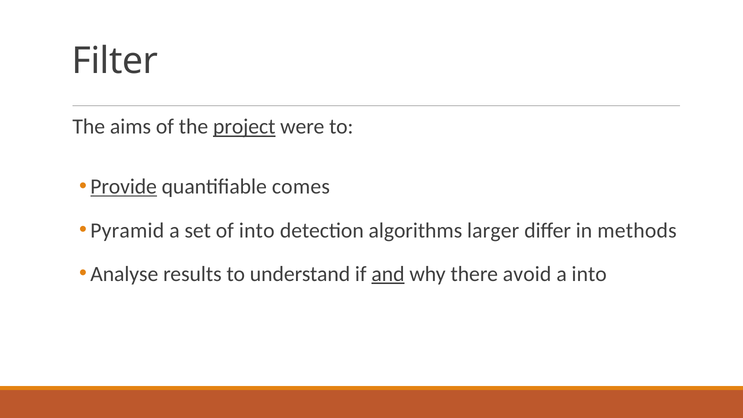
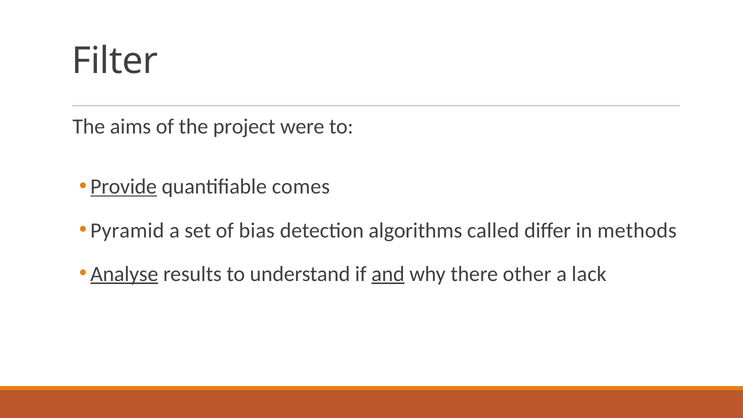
project underline: present -> none
of into: into -> bias
larger: larger -> called
Analyse underline: none -> present
avoid: avoid -> other
a into: into -> lack
